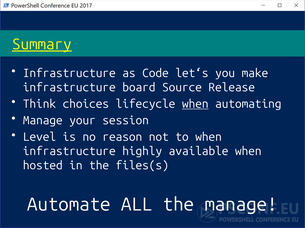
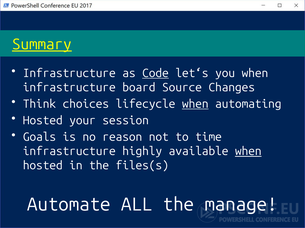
Code underline: none -> present
you make: make -> when
Release: Release -> Changes
Manage at (43, 121): Manage -> Hosted
Level: Level -> Goals
to when: when -> time
when at (248, 152) underline: none -> present
